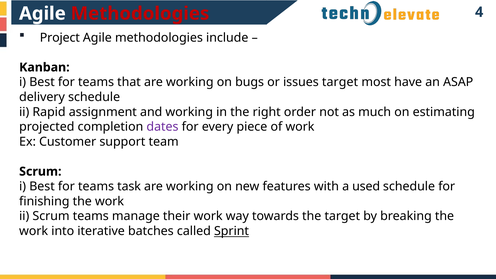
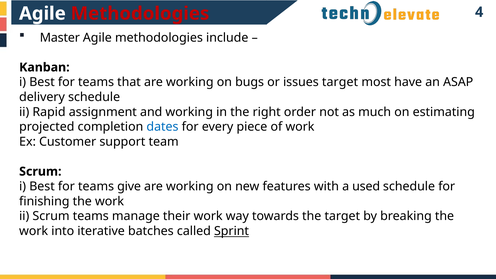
Project: Project -> Master
dates colour: purple -> blue
task: task -> give
